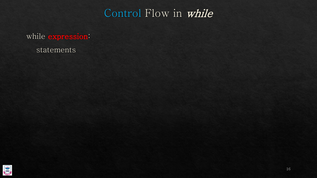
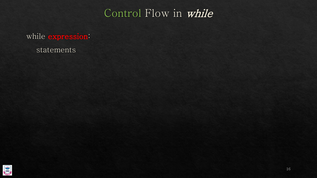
Control colour: light blue -> light green
